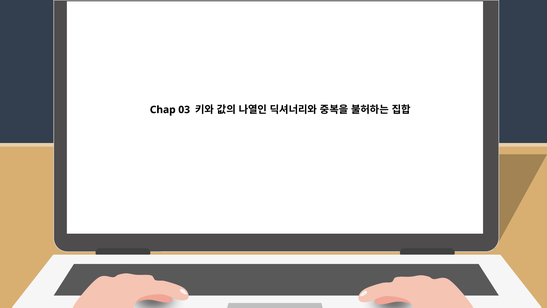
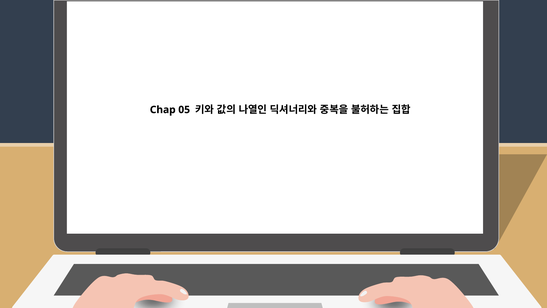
03: 03 -> 05
